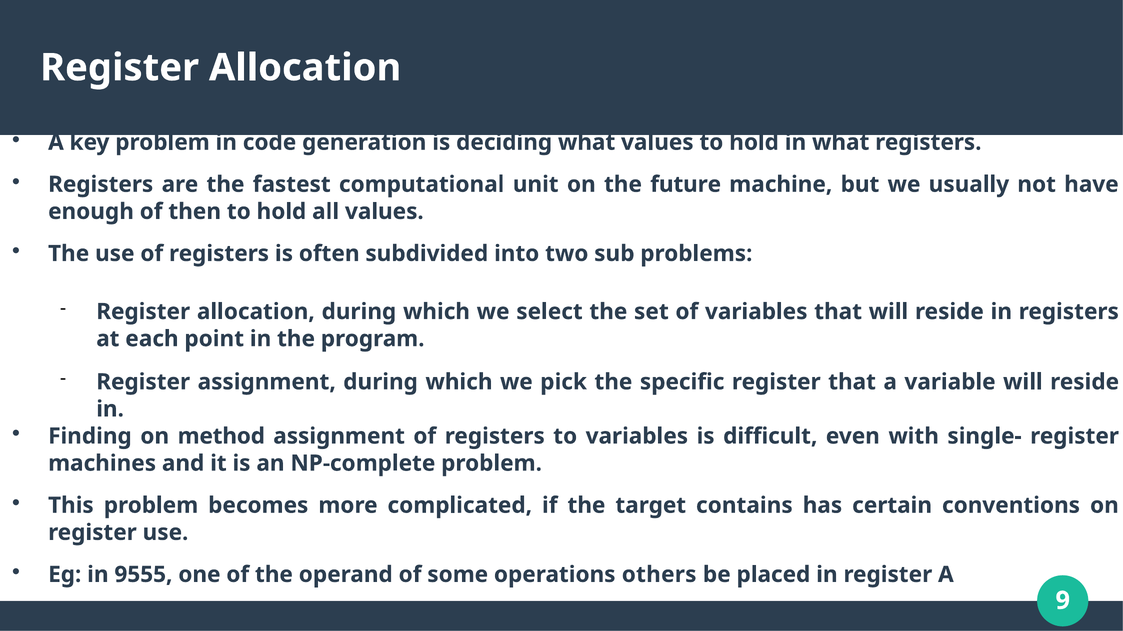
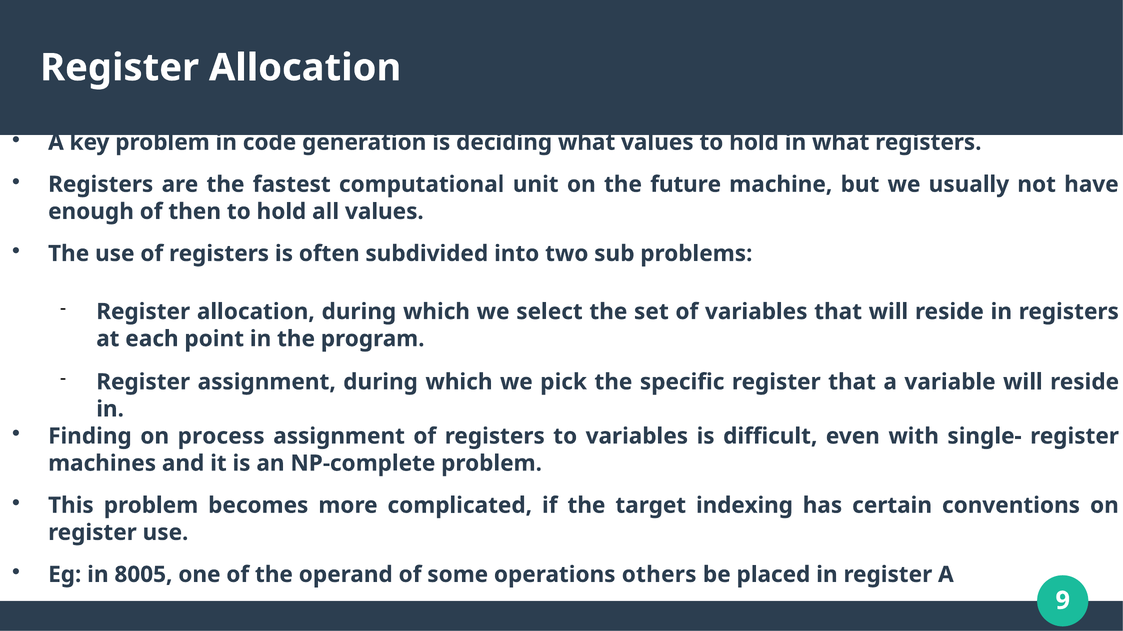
method: method -> process
contains: contains -> indexing
9555: 9555 -> 8005
